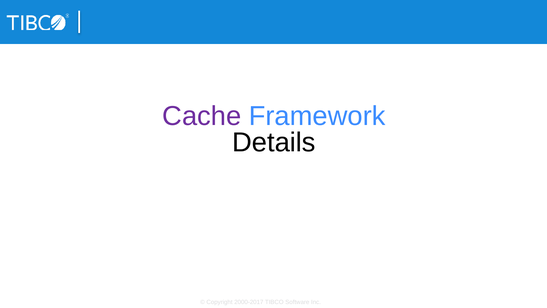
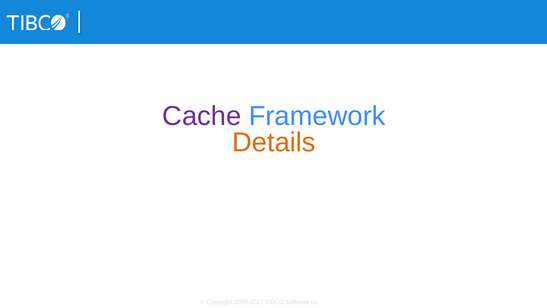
Details colour: black -> orange
